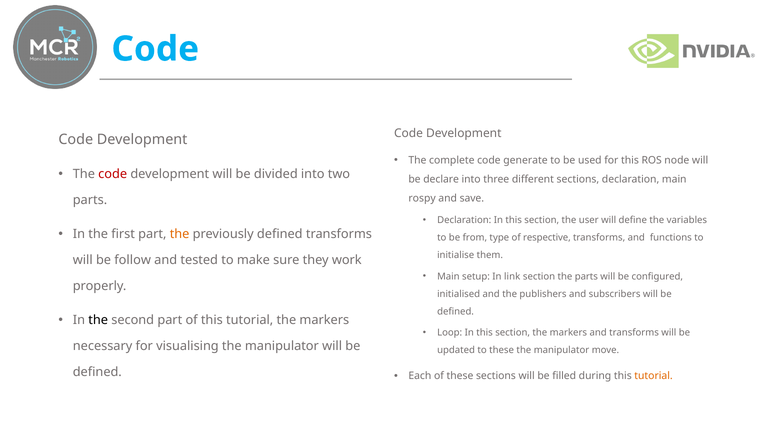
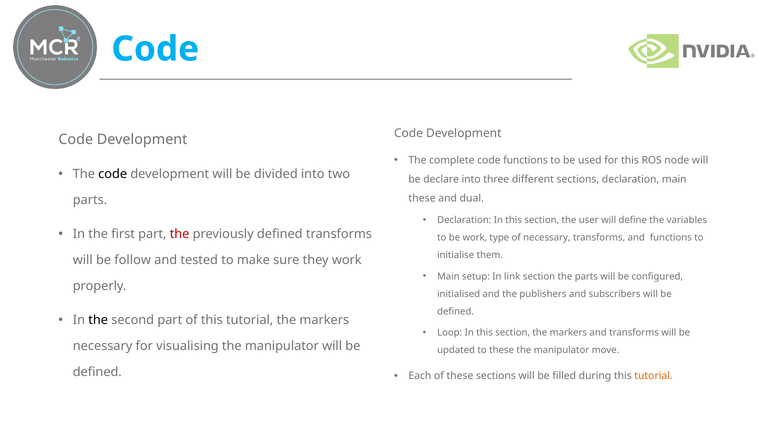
code generate: generate -> functions
code at (113, 174) colour: red -> black
rospy at (422, 199): rospy -> these
save: save -> dual
the at (180, 234) colour: orange -> red
be from: from -> work
of respective: respective -> necessary
